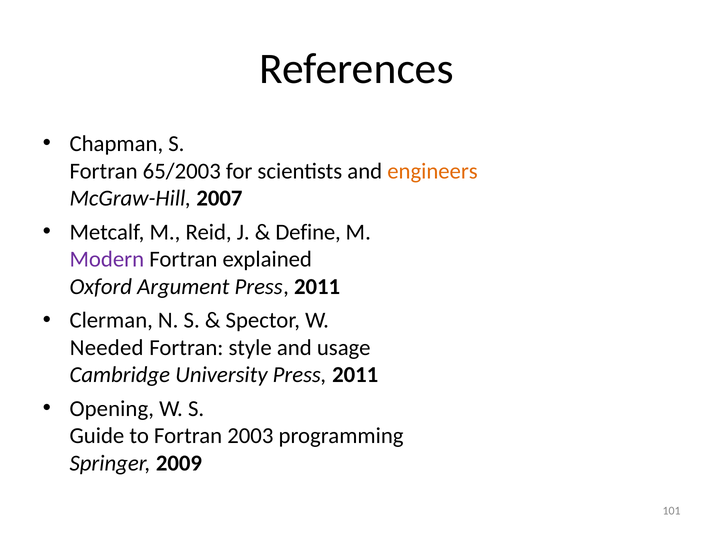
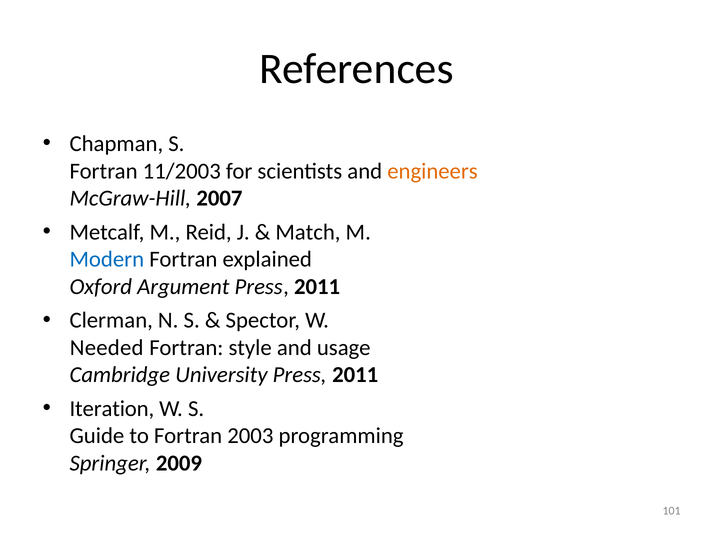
65/2003: 65/2003 -> 11/2003
Define: Define -> Match
Modern colour: purple -> blue
Opening: Opening -> Iteration
